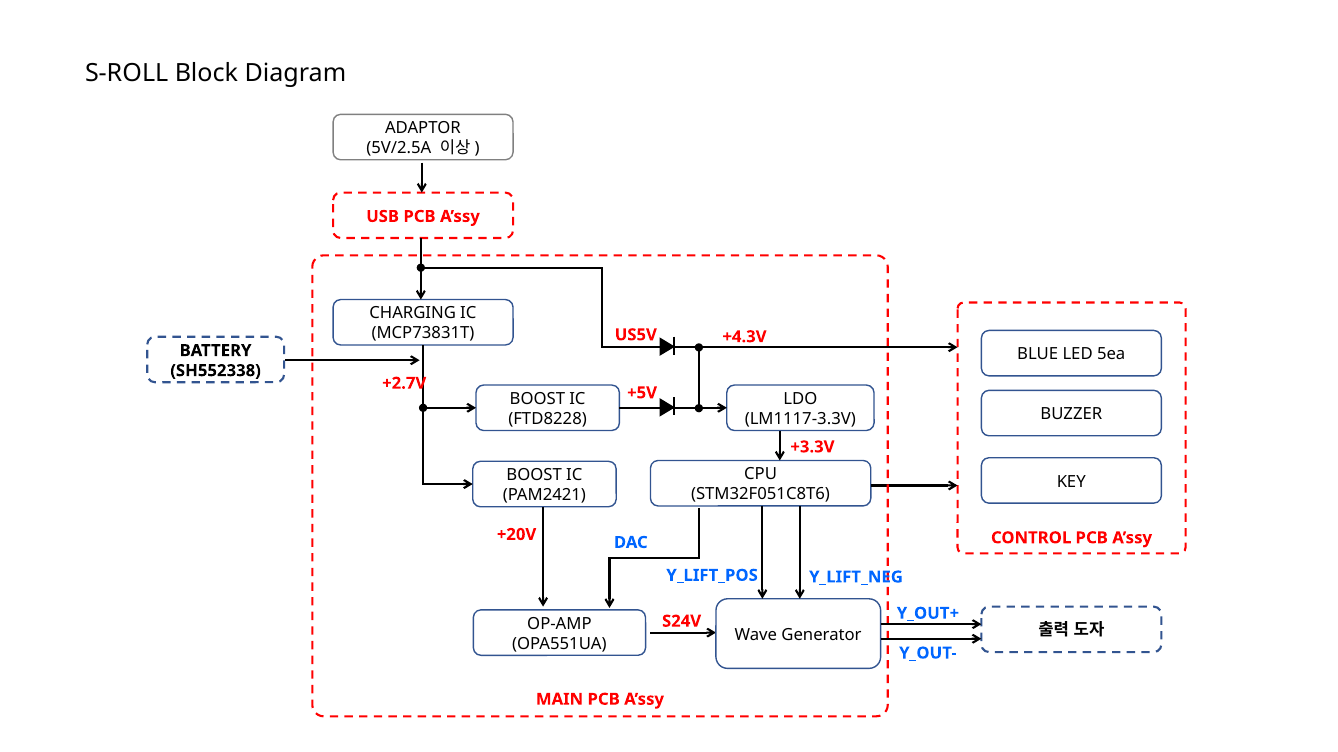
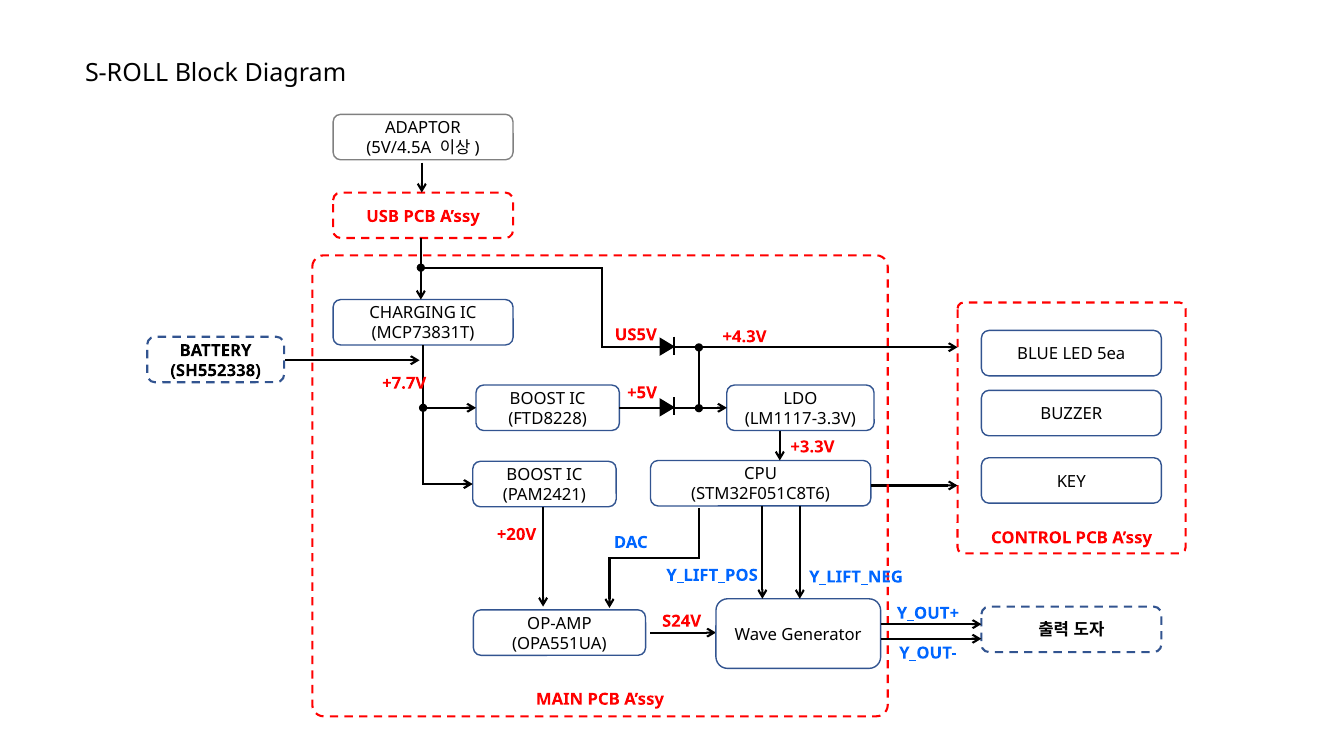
5V/2.5A: 5V/2.5A -> 5V/4.5A
+2.7V: +2.7V -> +7.7V
